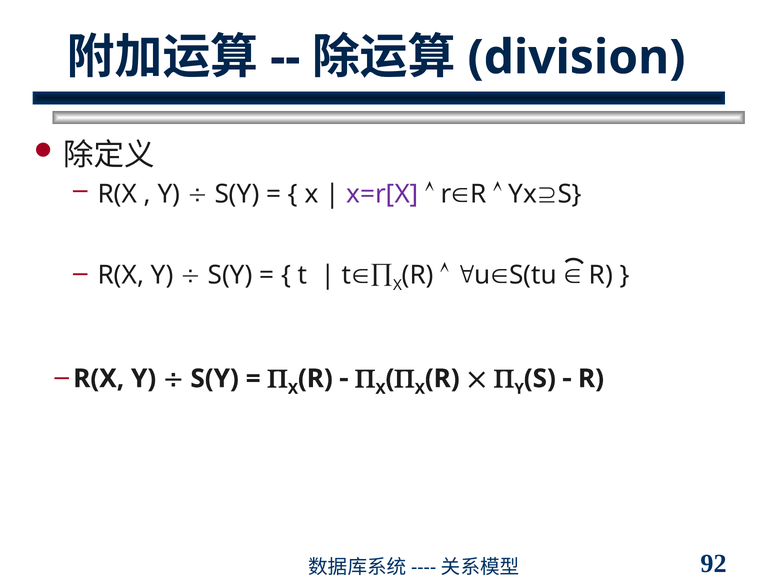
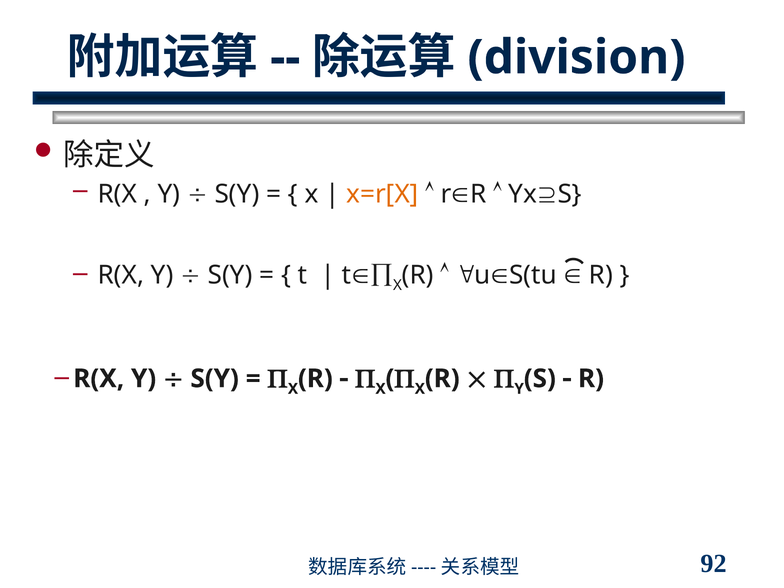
x=r[X colour: purple -> orange
